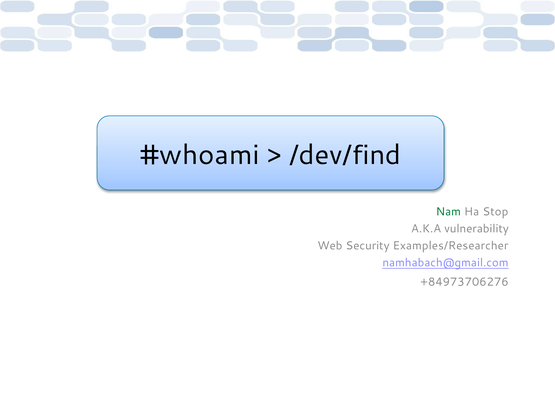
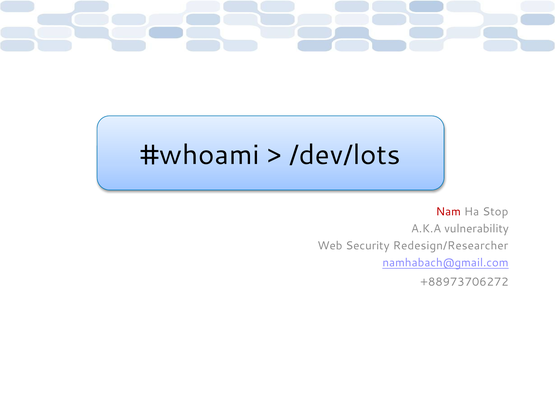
/dev/find: /dev/find -> /dev/lots
Nam colour: green -> red
Examples/Researcher: Examples/Researcher -> Redesign/Researcher
+84973706276: +84973706276 -> +88973706272
